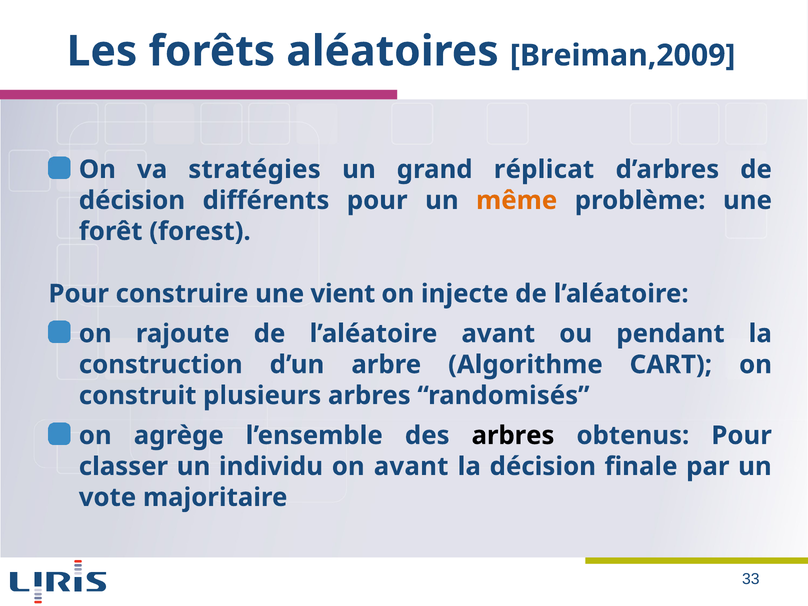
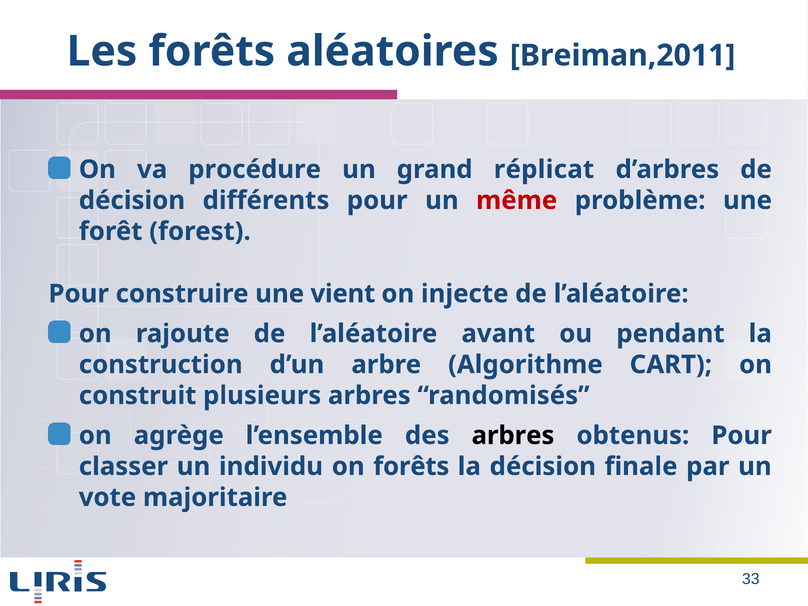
Breiman,2009: Breiman,2009 -> Breiman,2011
stratégies: stratégies -> procédure
même colour: orange -> red
on avant: avant -> forêts
